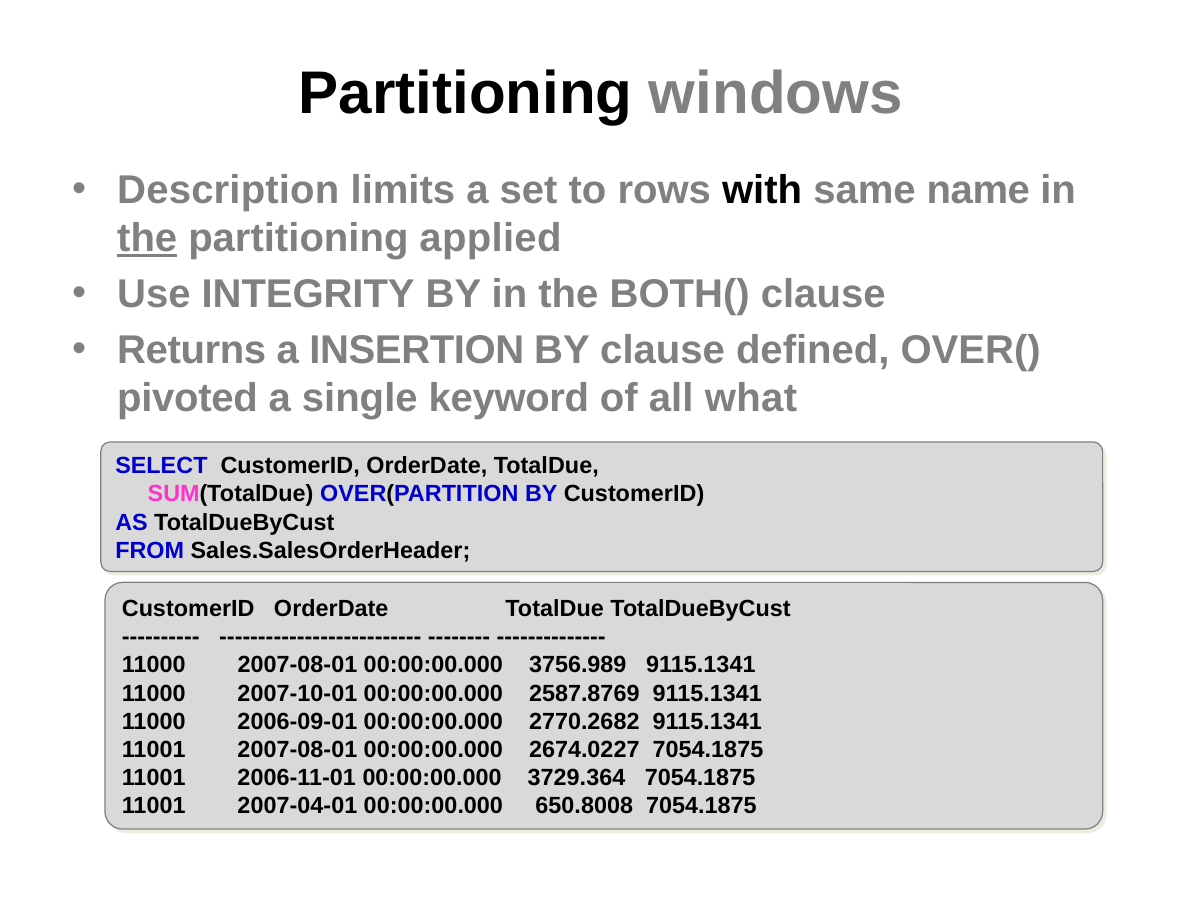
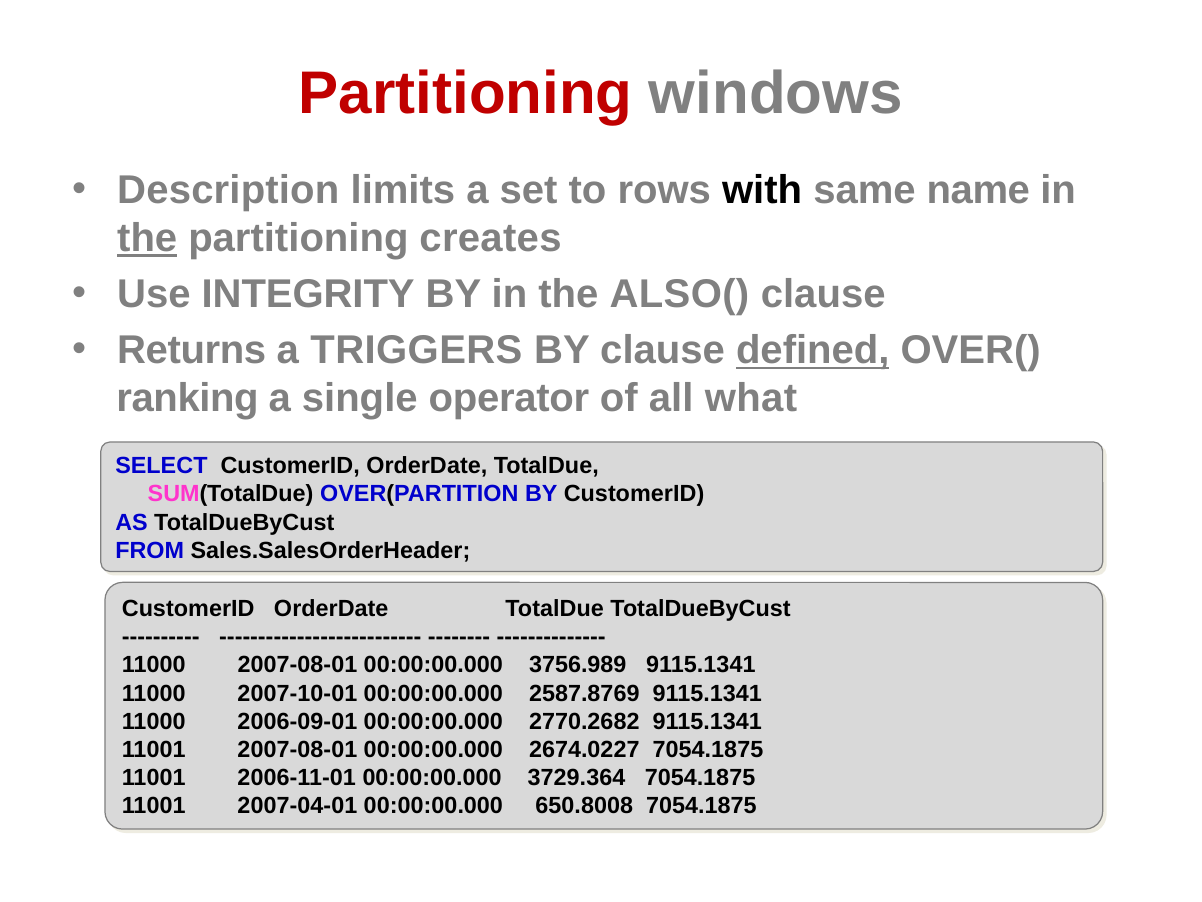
Partitioning at (466, 94) colour: black -> red
applied: applied -> creates
BOTH(: BOTH( -> ALSO(
INSERTION: INSERTION -> TRIGGERS
defined underline: none -> present
pivoted: pivoted -> ranking
keyword: keyword -> operator
